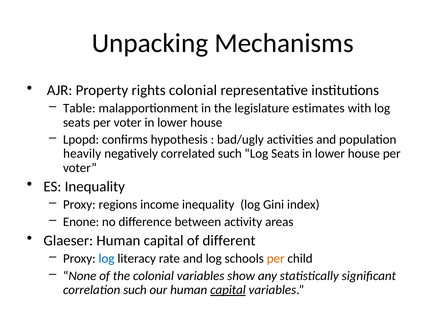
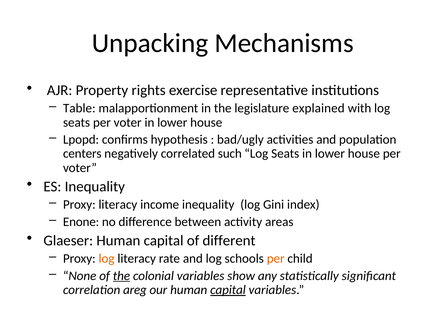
rights colonial: colonial -> exercise
estimates: estimates -> explained
heavily: heavily -> centers
Proxy regions: regions -> literacy
log at (107, 258) colour: blue -> orange
the at (121, 275) underline: none -> present
correlation such: such -> areg
